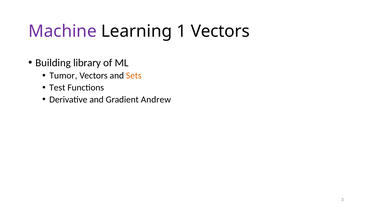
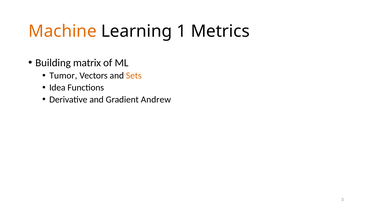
Machine colour: purple -> orange
1 Vectors: Vectors -> Metrics
library: library -> matrix
Test: Test -> Idea
